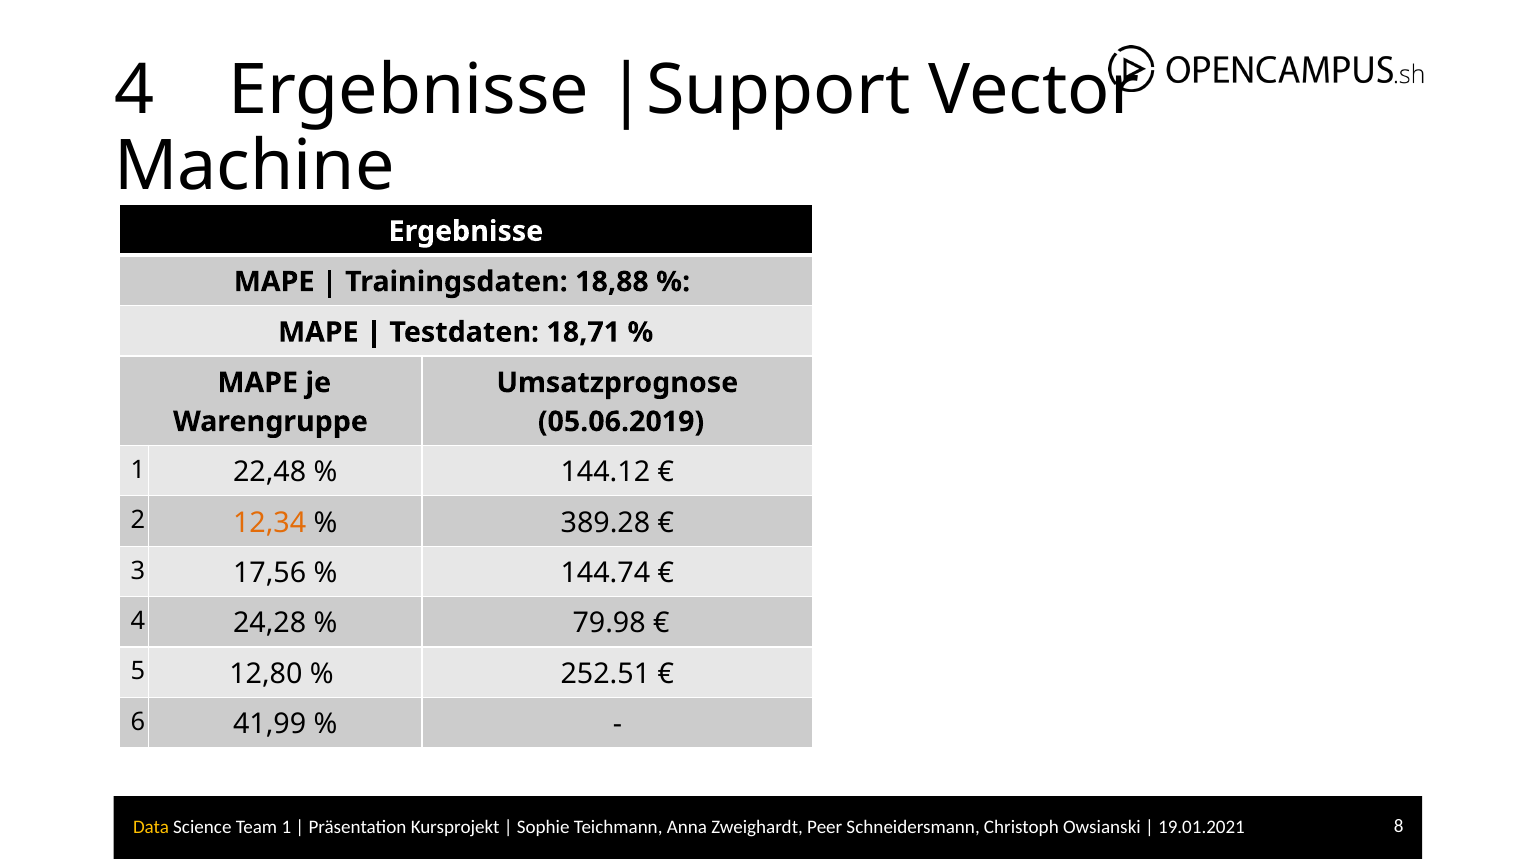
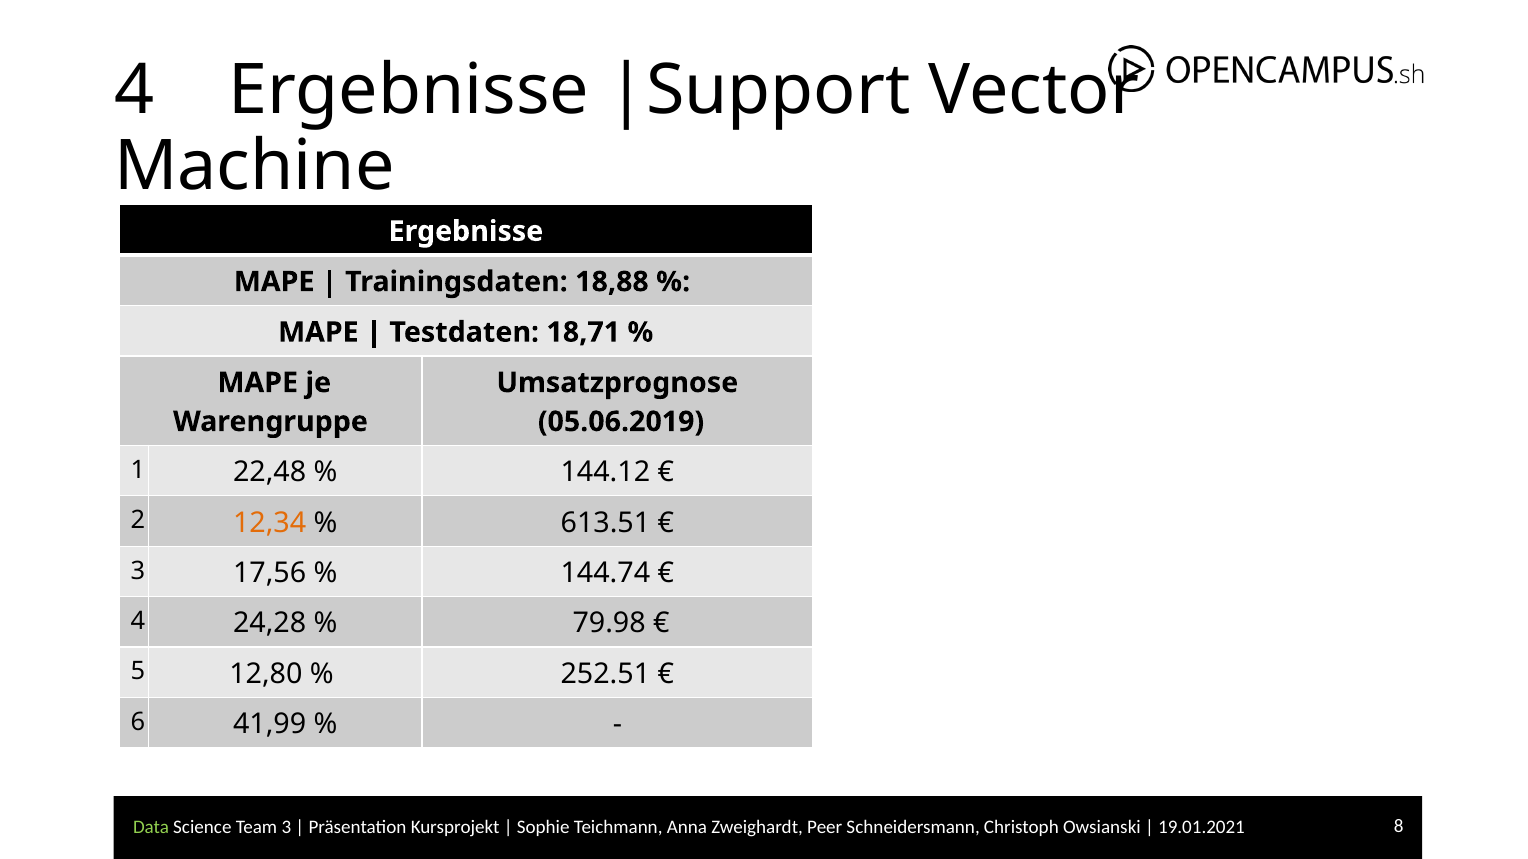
389.28: 389.28 -> 613.51
Data colour: yellow -> light green
Team 1: 1 -> 3
